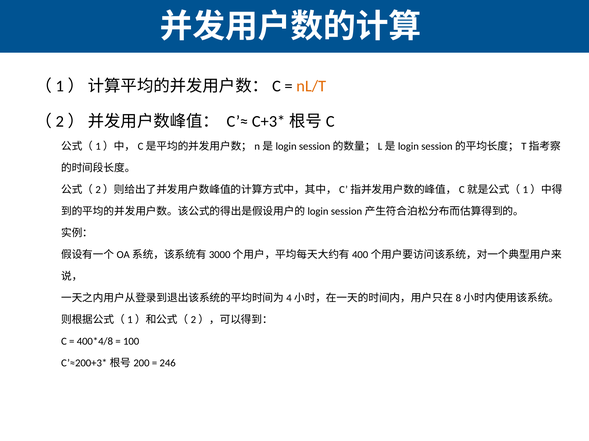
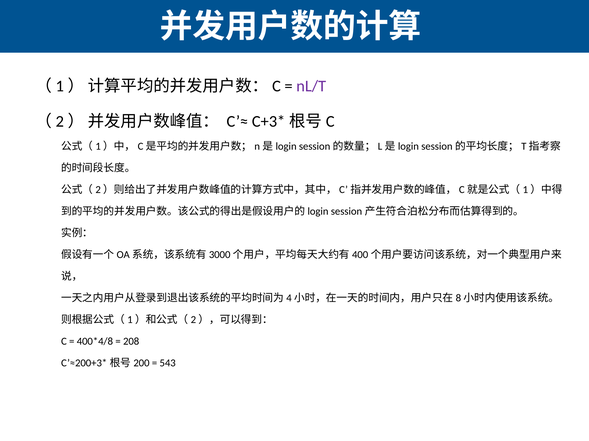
nL/T colour: orange -> purple
100: 100 -> 208
246: 246 -> 543
